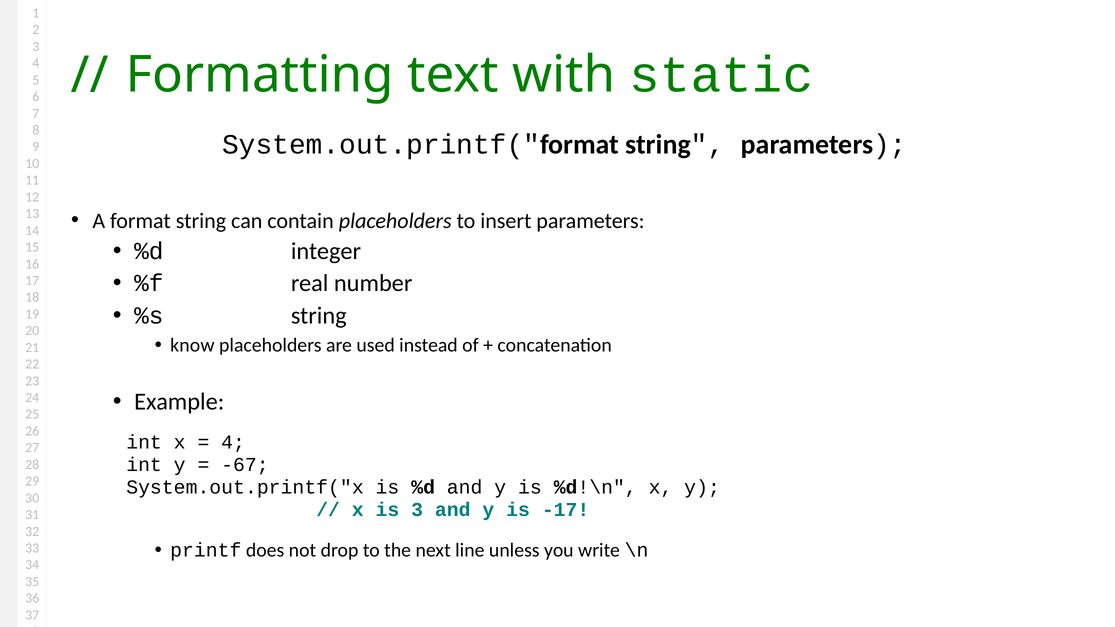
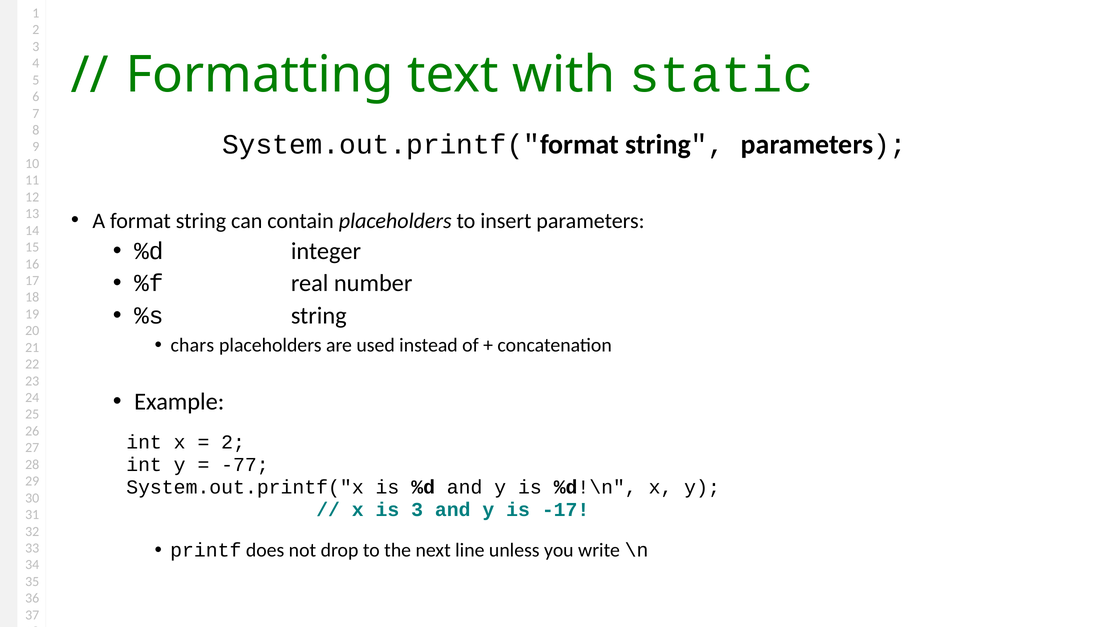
know: know -> chars
4 at (233, 442): 4 -> 2
-67: -67 -> -77
